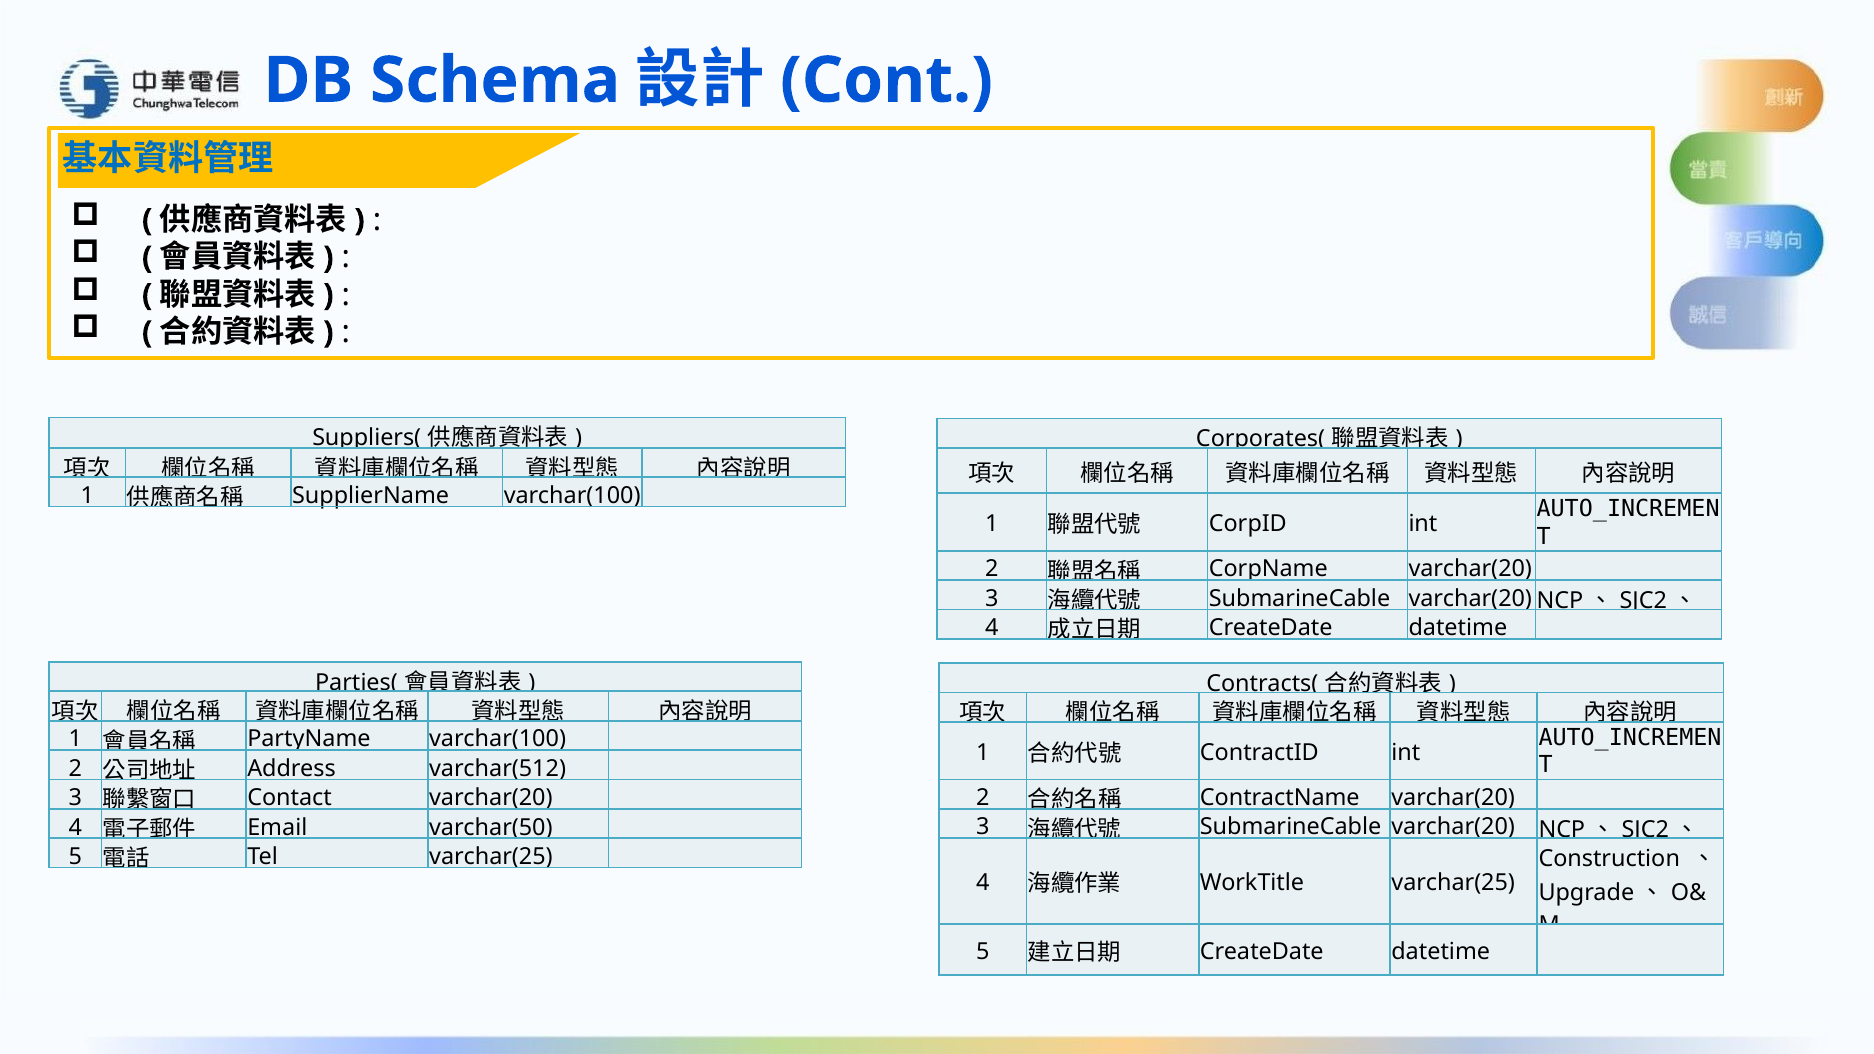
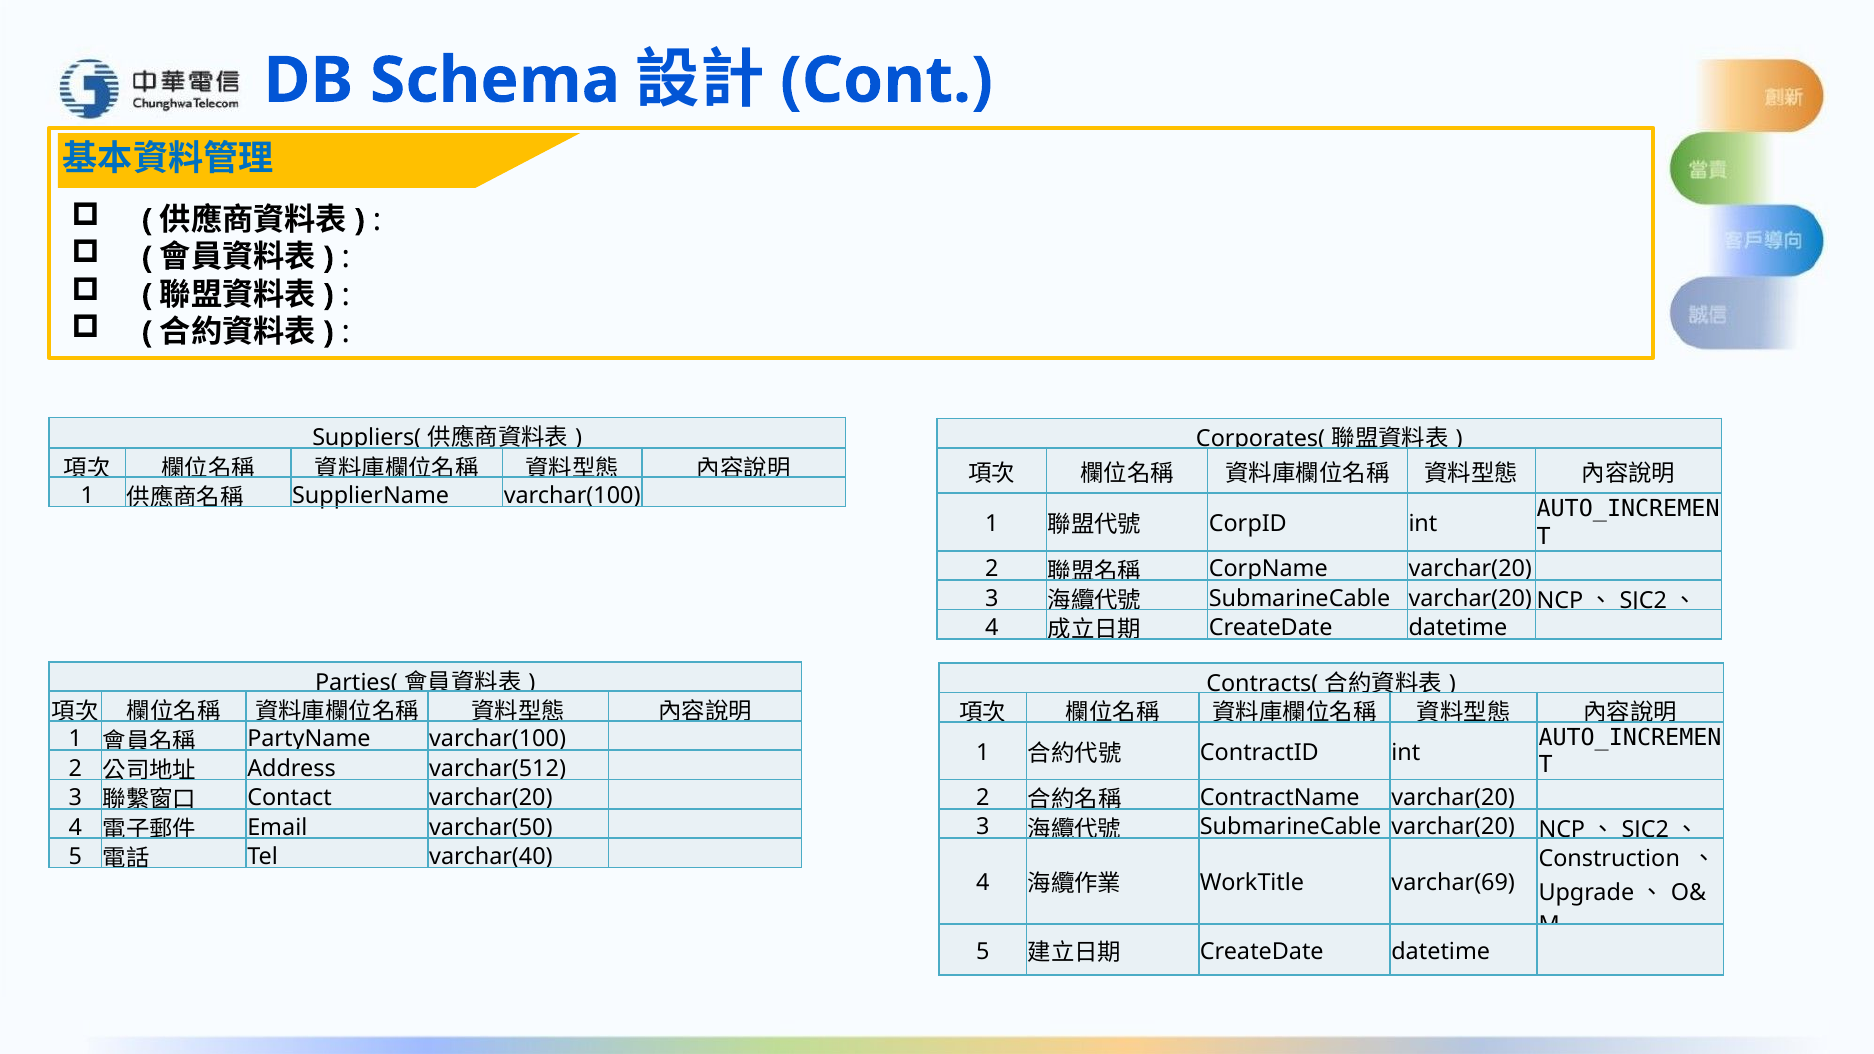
Tel varchar(25: varchar(25 -> varchar(40
WorkTitle varchar(25: varchar(25 -> varchar(69
